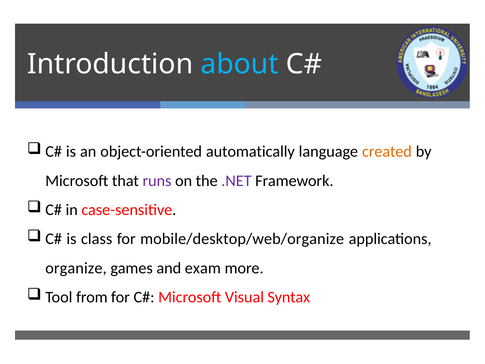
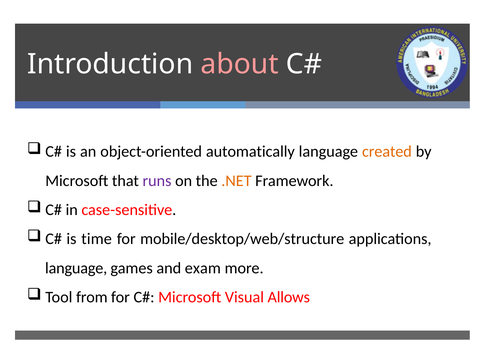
about colour: light blue -> pink
.NET colour: purple -> orange
class: class -> time
mobile/desktop/web/organize: mobile/desktop/web/organize -> mobile/desktop/web/structure
organize at (76, 268): organize -> language
Syntax: Syntax -> Allows
